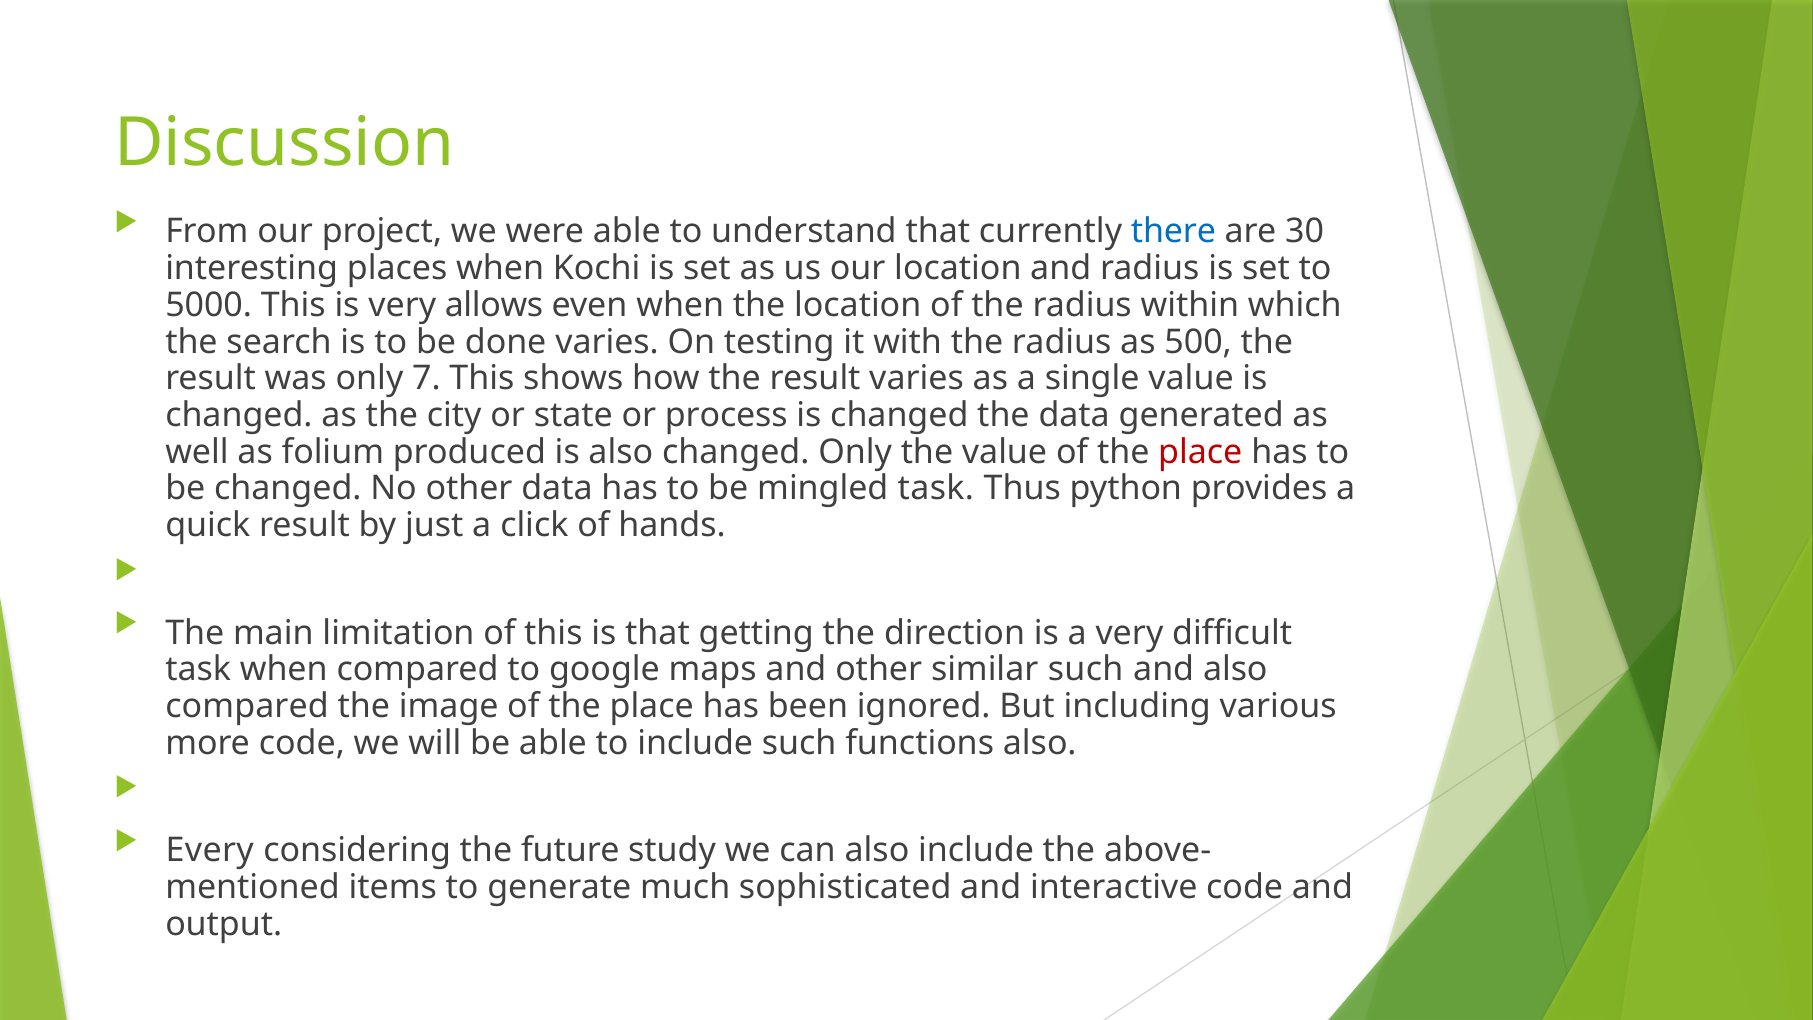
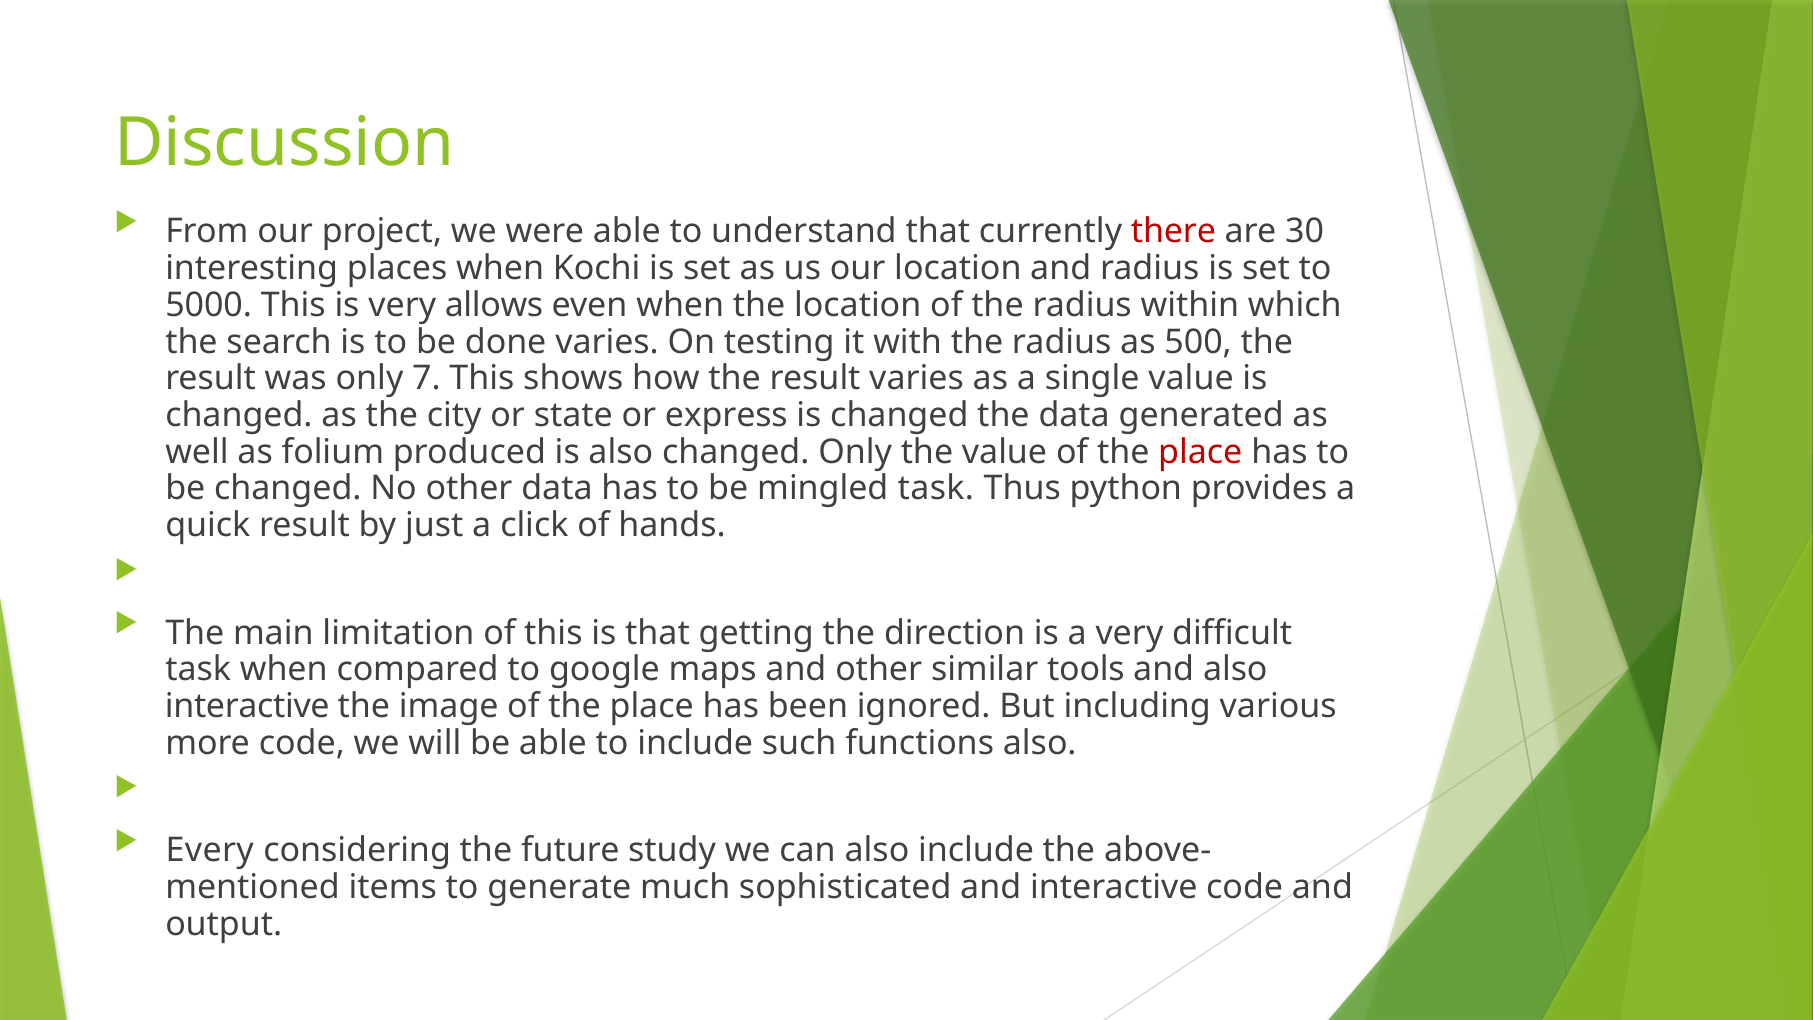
there colour: blue -> red
process: process -> express
similar such: such -> tools
compared at (247, 706): compared -> interactive
